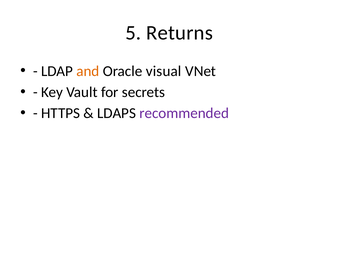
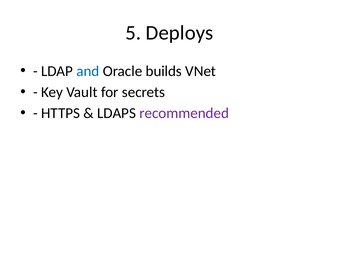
Returns: Returns -> Deploys
and colour: orange -> blue
visual: visual -> builds
